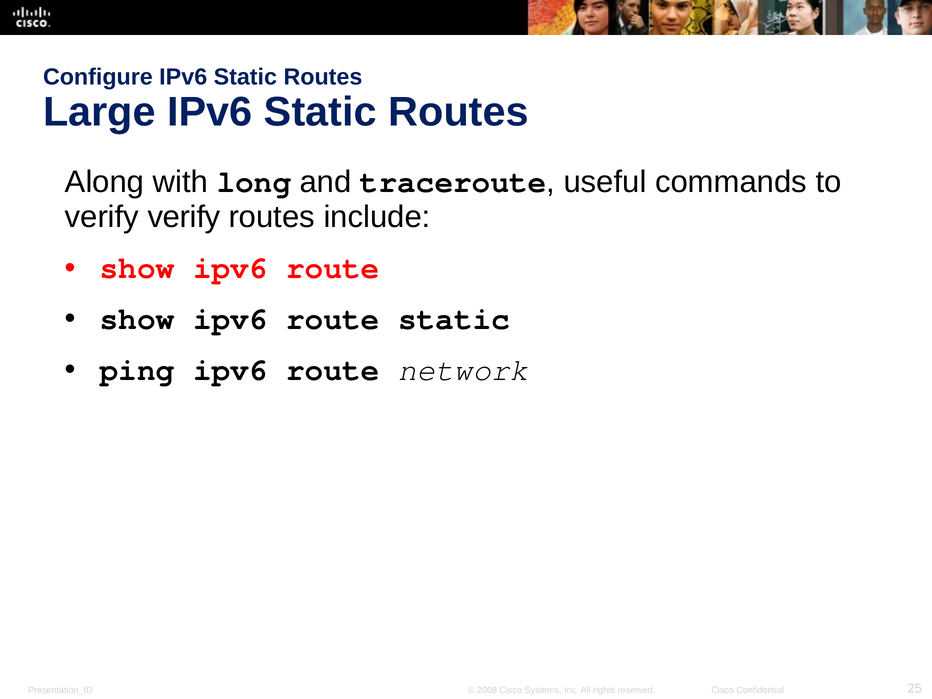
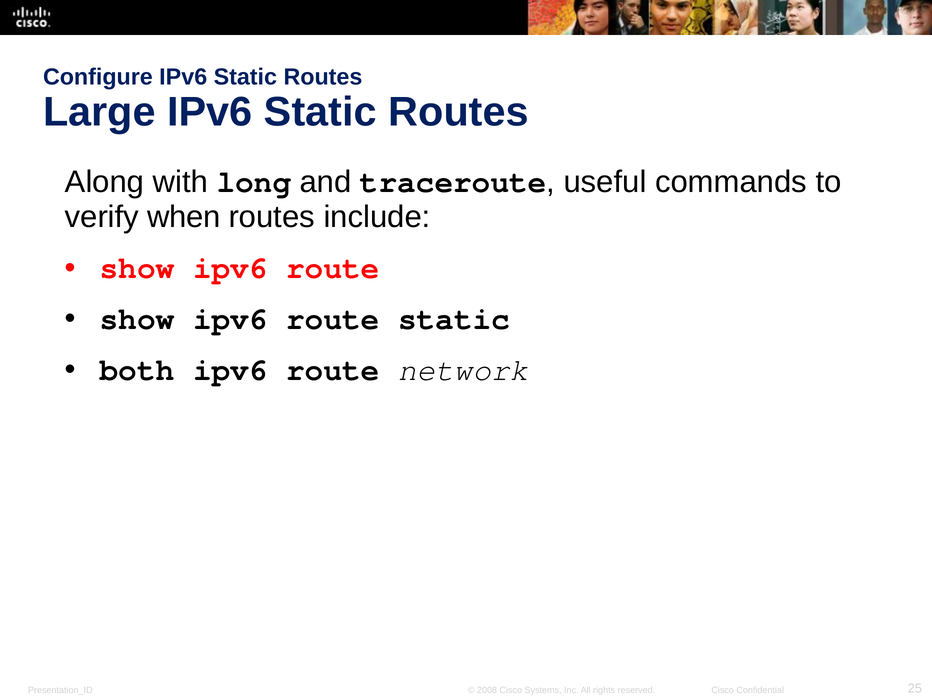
verify verify: verify -> when
ping: ping -> both
